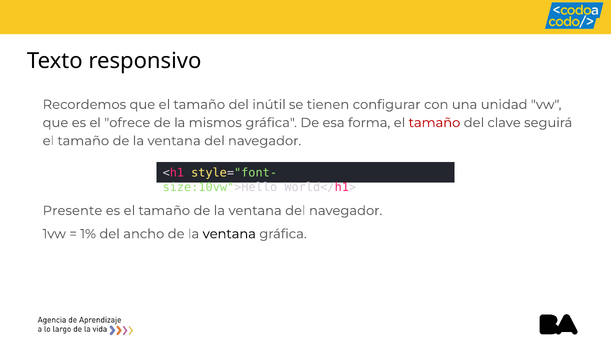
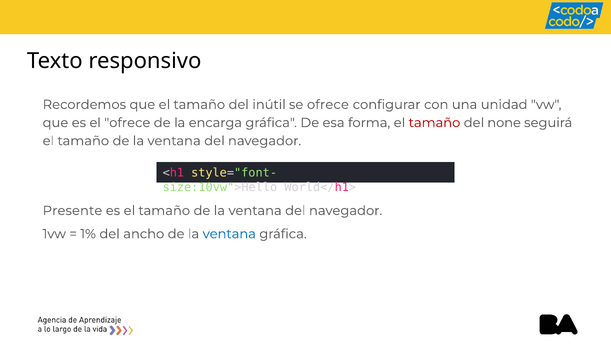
se tienen: tienen -> ofrece
mismos: mismos -> encarga
clave: clave -> none
ventana at (229, 234) colour: black -> blue
